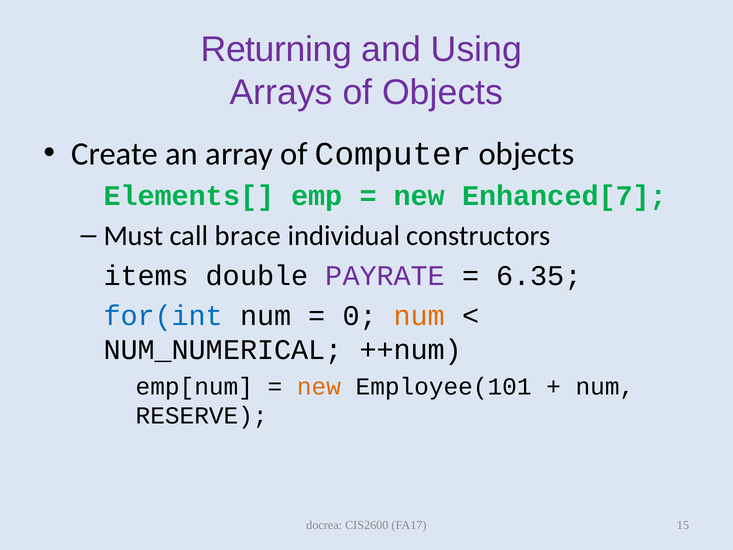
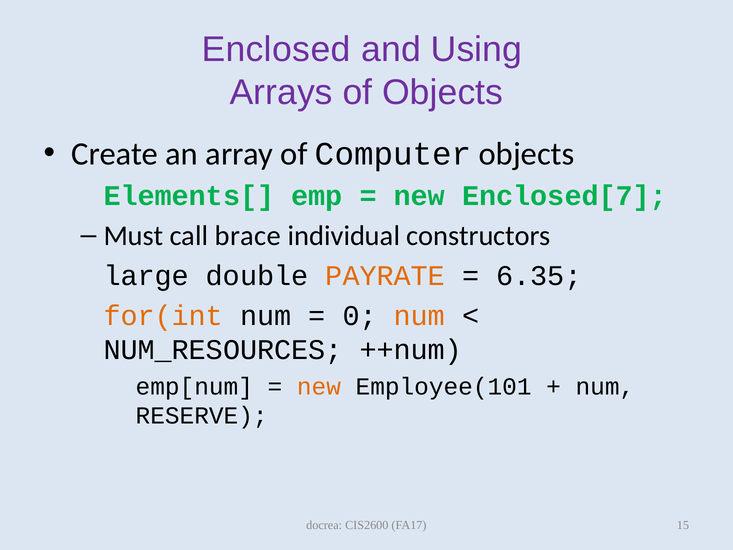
Returning: Returning -> Enclosed
Enhanced[7: Enhanced[7 -> Enclosed[7
items: items -> large
PAYRATE colour: purple -> orange
for(int colour: blue -> orange
NUM_NUMERICAL: NUM_NUMERICAL -> NUM_RESOURCES
